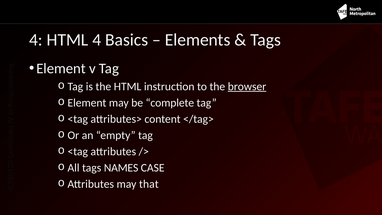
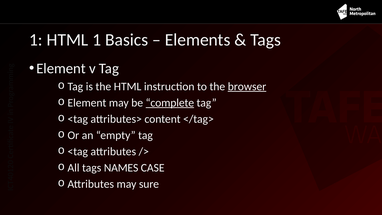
4 at (36, 40): 4 -> 1
HTML 4: 4 -> 1
complete underline: none -> present
that: that -> sure
